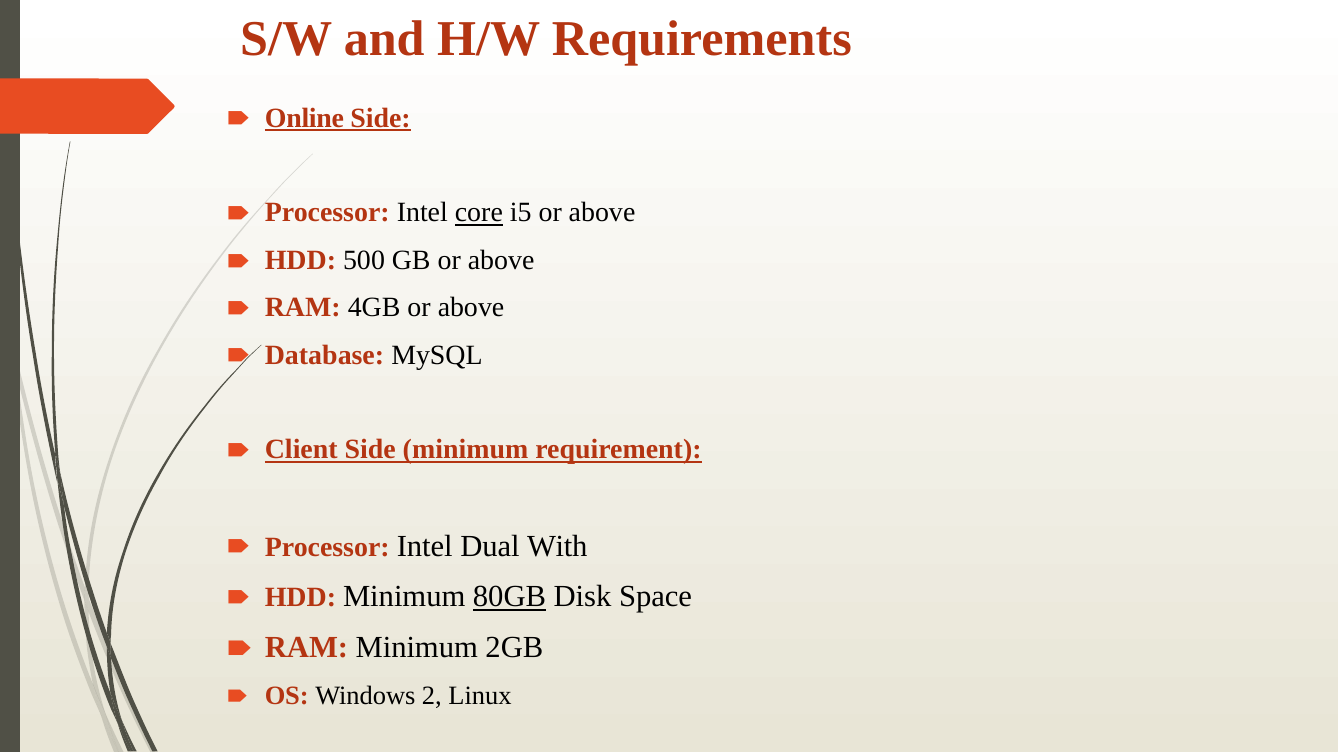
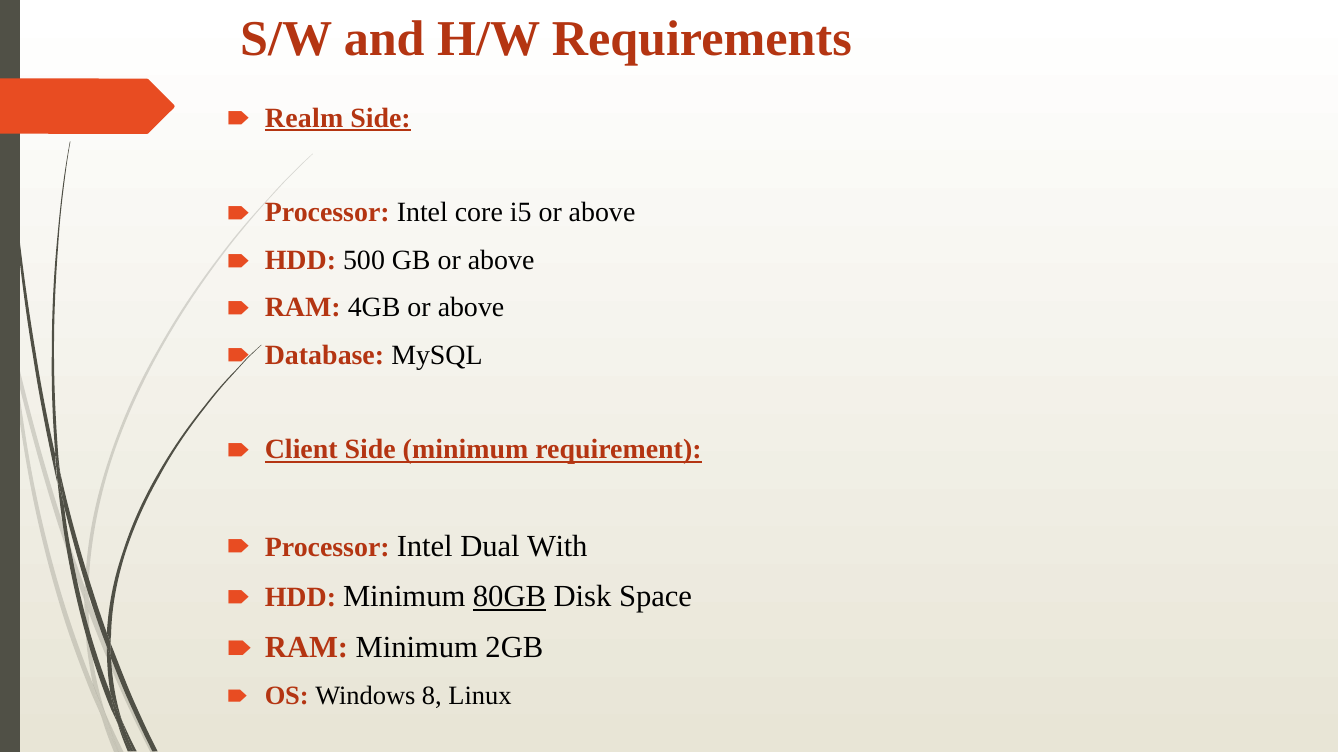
Online: Online -> Realm
core underline: present -> none
2: 2 -> 8
